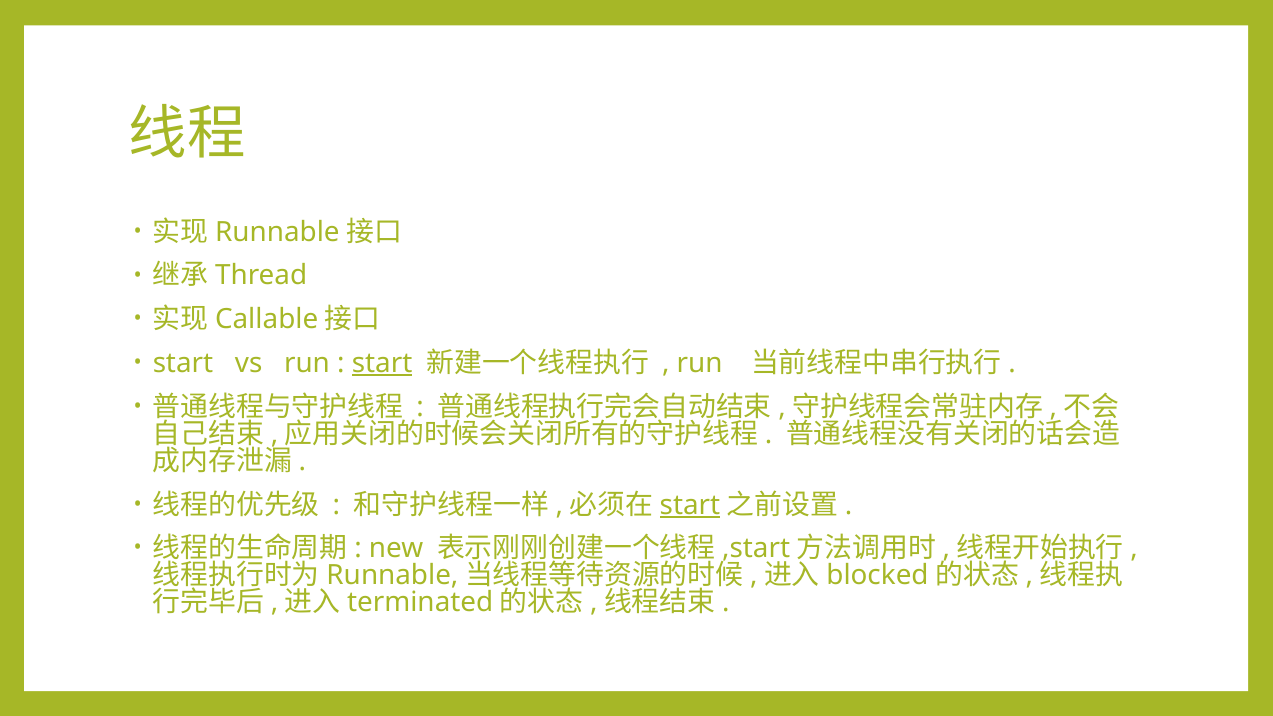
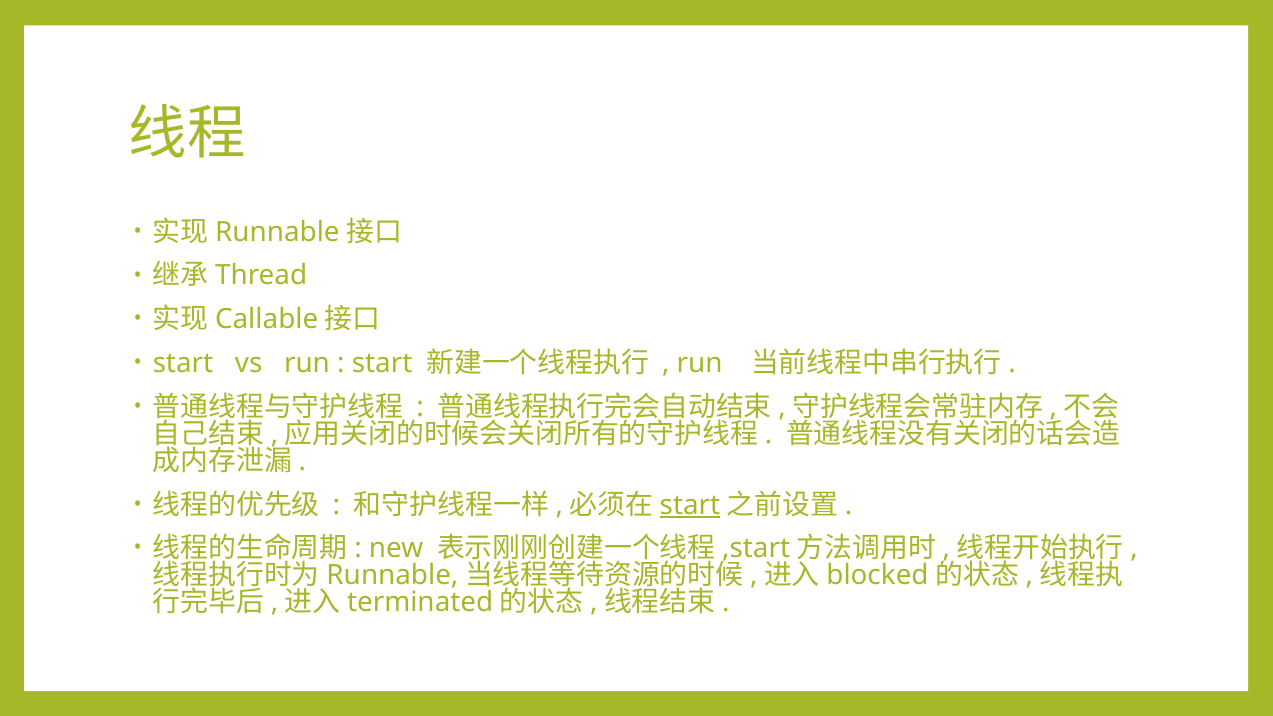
start at (382, 363) underline: present -> none
